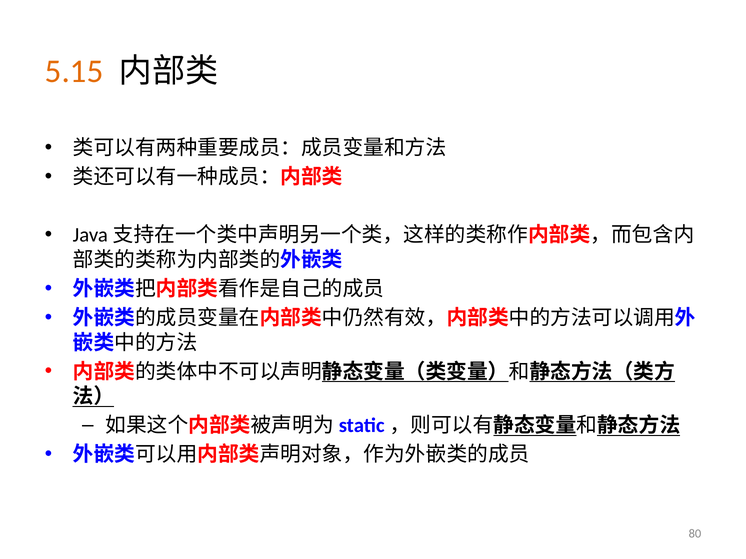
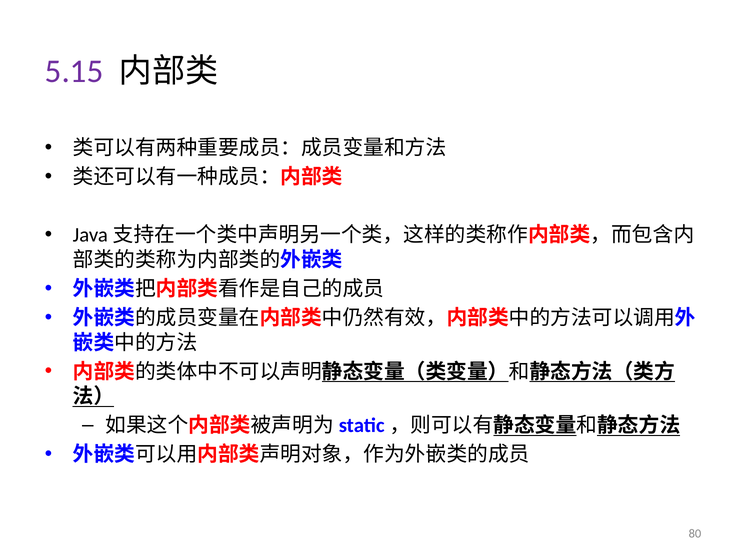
5.15 colour: orange -> purple
